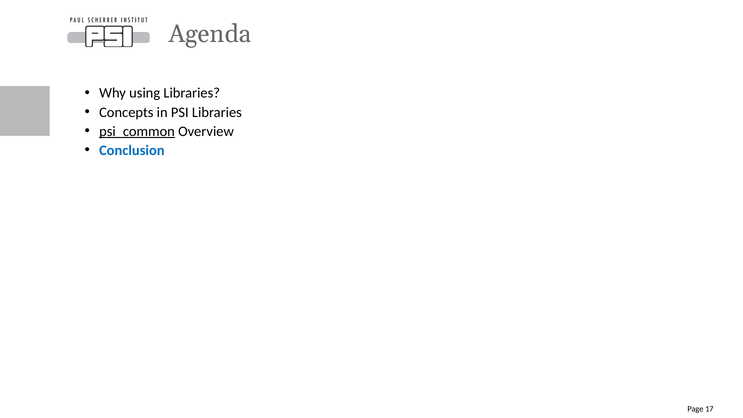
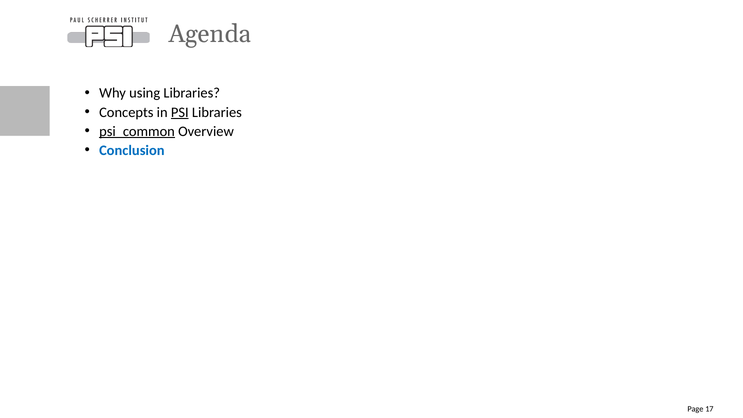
PSI underline: none -> present
